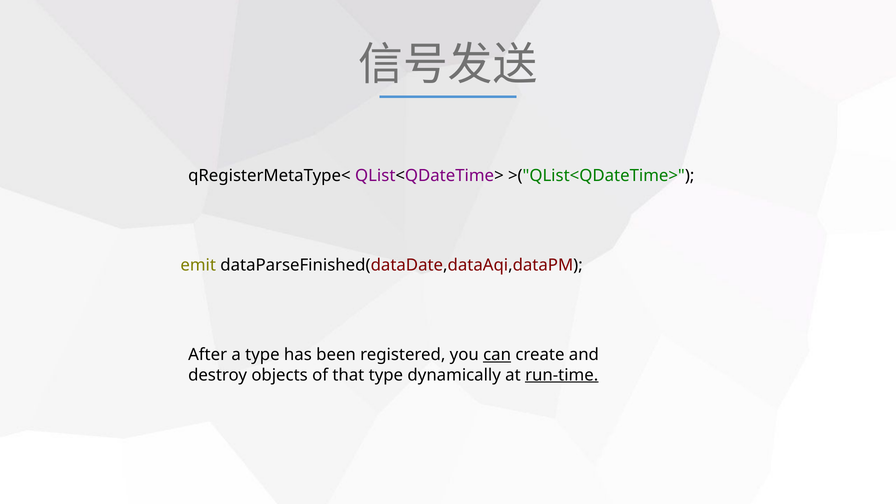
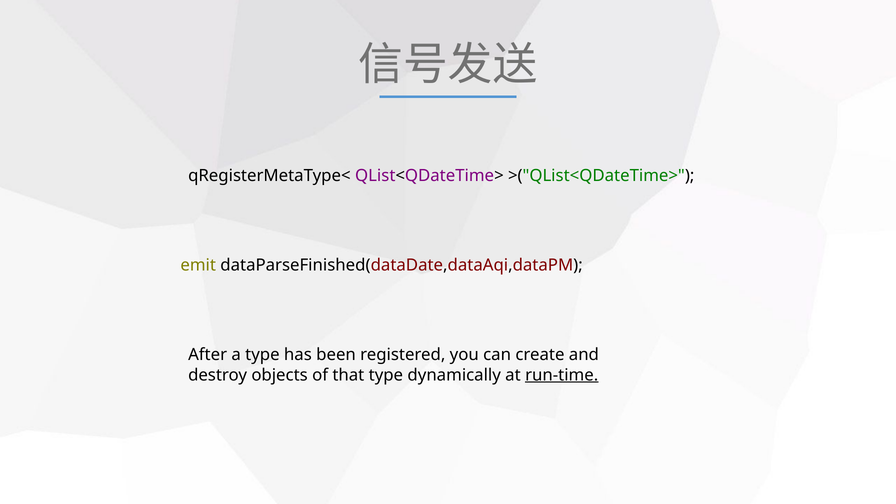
can underline: present -> none
